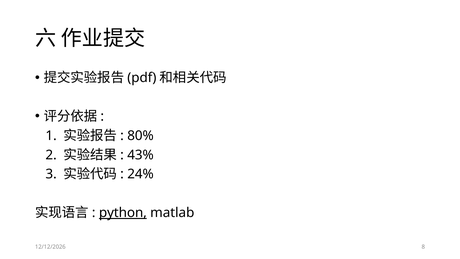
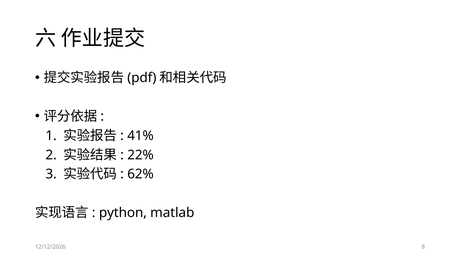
80%: 80% -> 41%
43%: 43% -> 22%
24%: 24% -> 62%
python underline: present -> none
